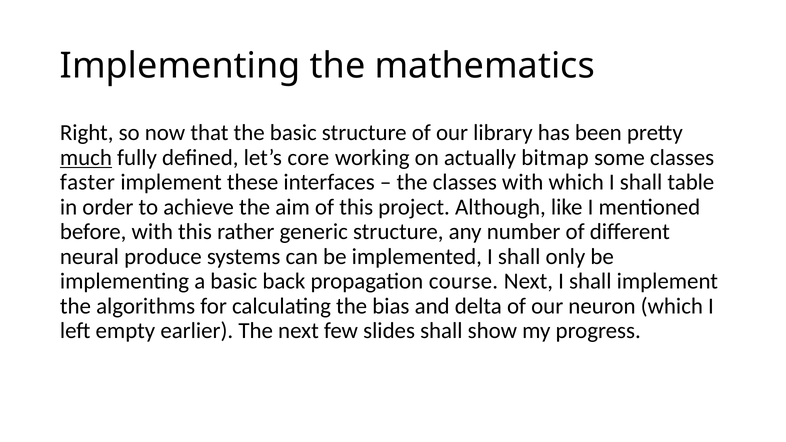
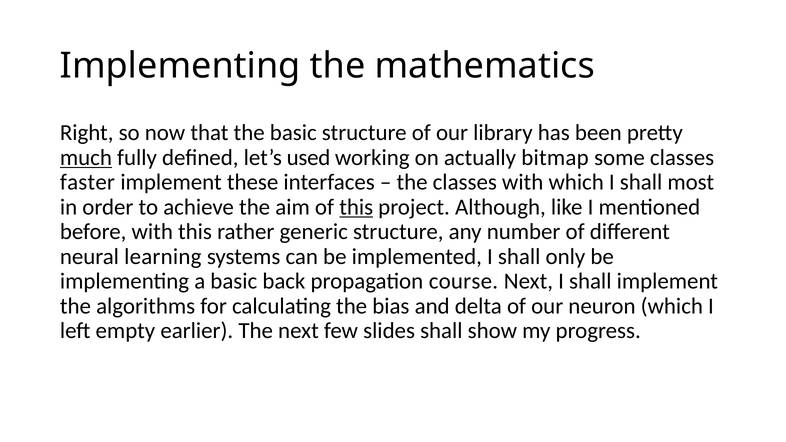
core: core -> used
table: table -> most
this at (356, 207) underline: none -> present
produce: produce -> learning
